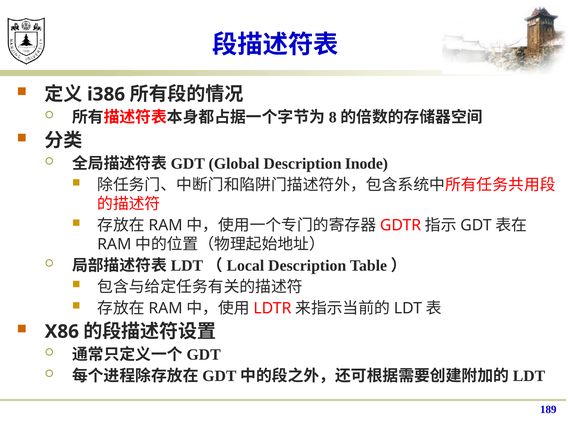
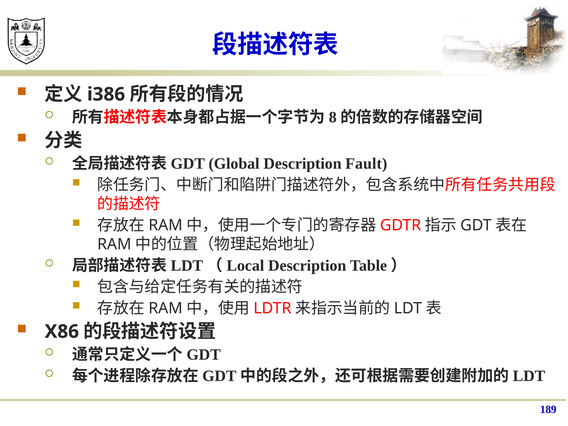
Inode: Inode -> Fault
